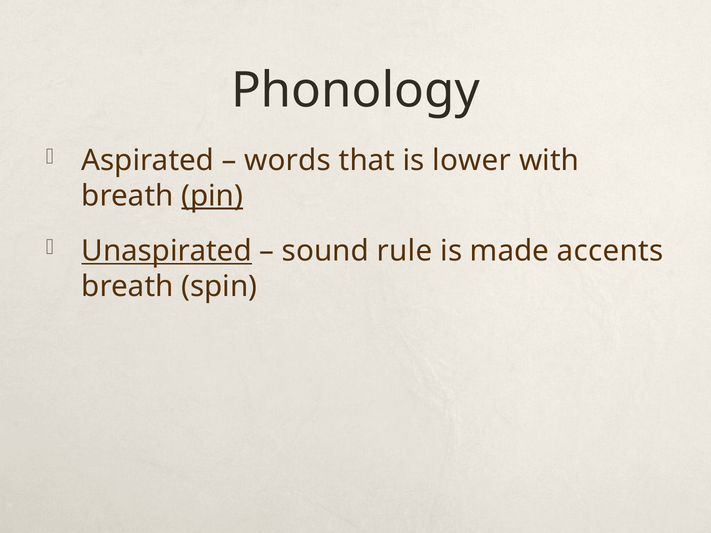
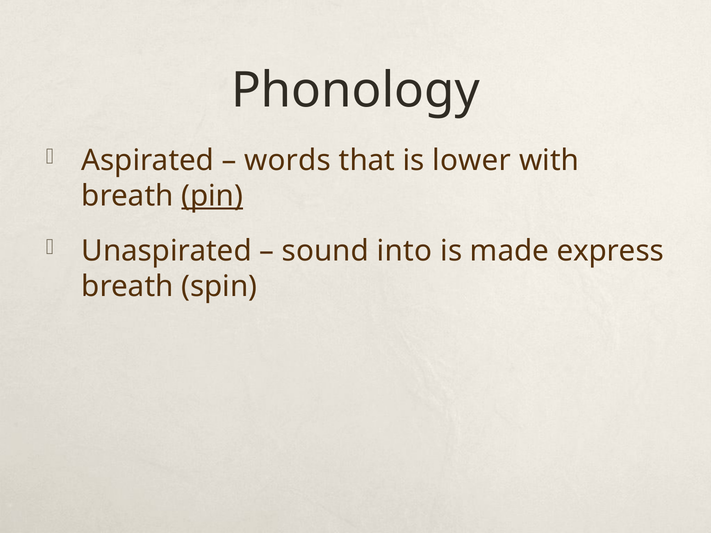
Unaspirated underline: present -> none
rule: rule -> into
accents: accents -> express
